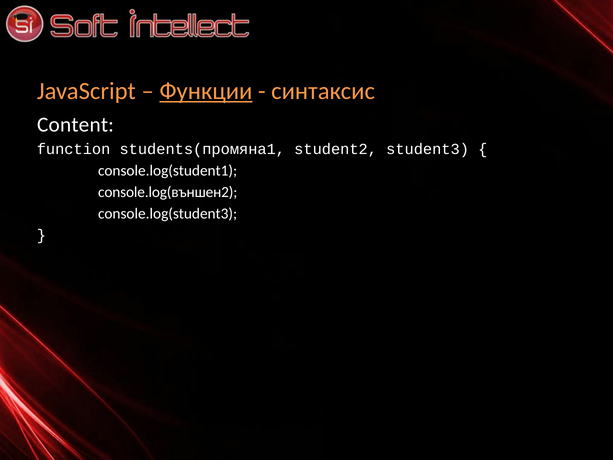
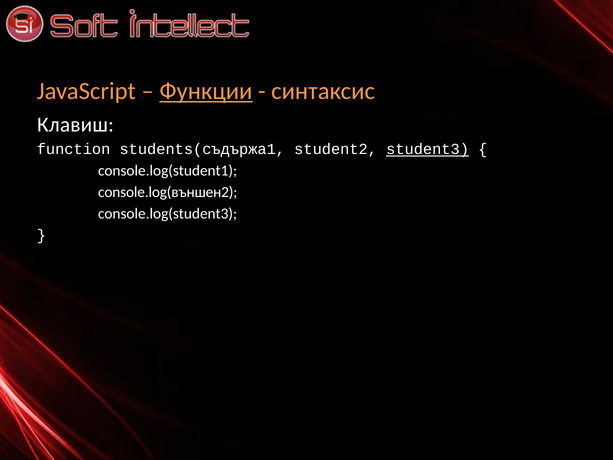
Content: Content -> Клавиш
students(промяна1: students(промяна1 -> students(съдържа1
student3 underline: none -> present
